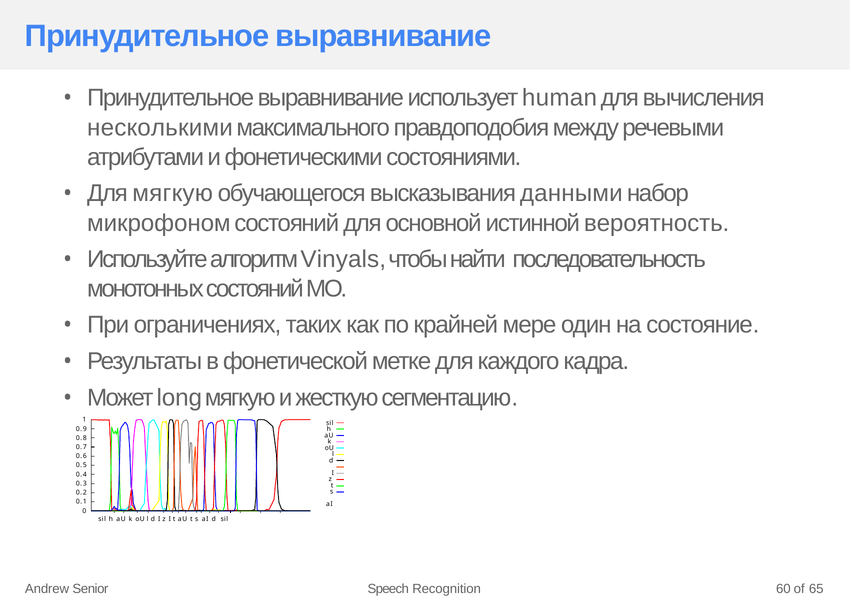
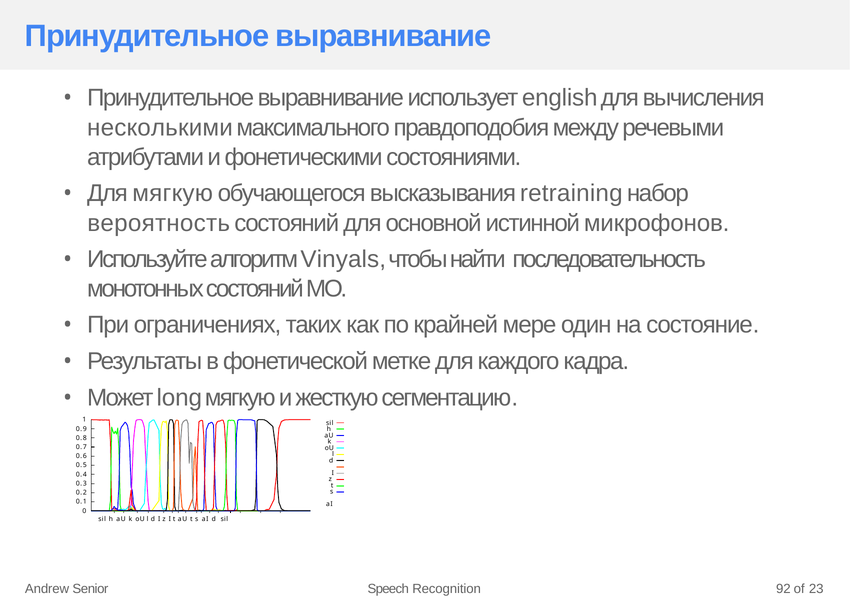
human: human -> english
данными: данными -> retraining
микрофоном: микрофоном -> вероятность
вероятность: вероятность -> микрофонов
60: 60 -> 92
65: 65 -> 23
